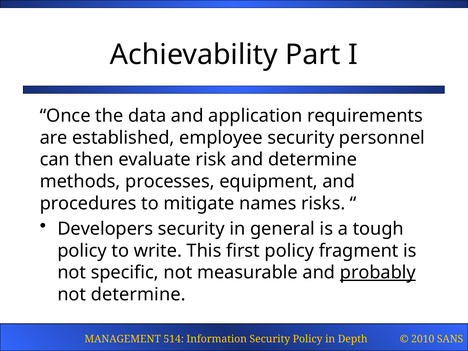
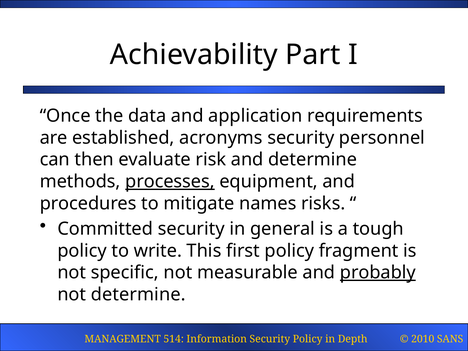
employee: employee -> acronyms
processes underline: none -> present
Developers: Developers -> Committed
